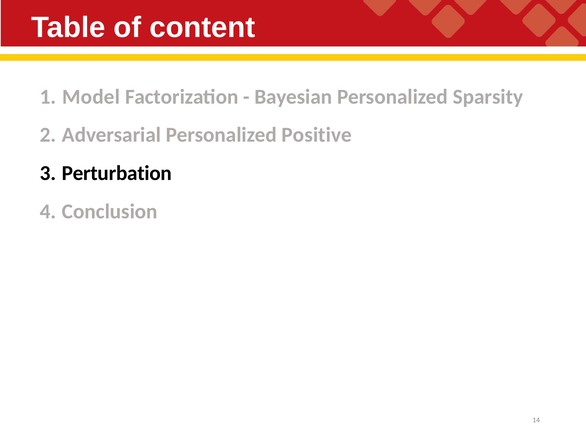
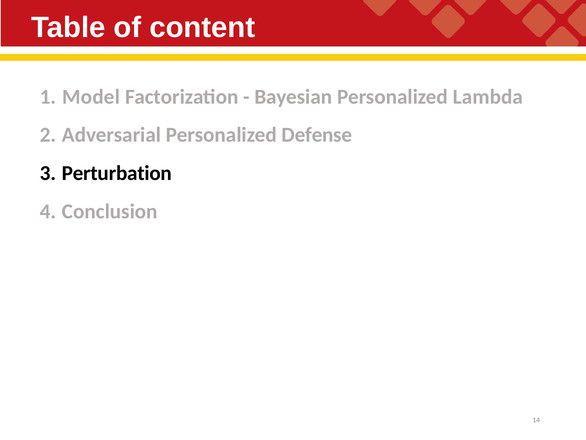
Sparsity: Sparsity -> Lambda
Positive: Positive -> Defense
